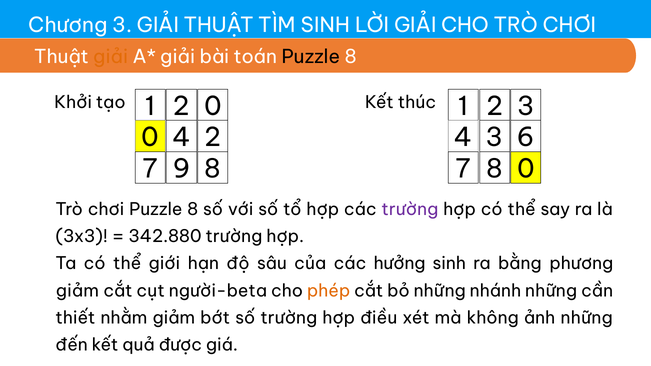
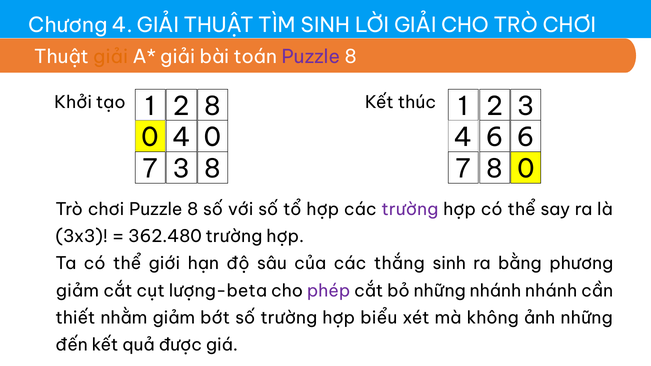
Chương 3: 3 -> 4
Puzzle at (311, 57) colour: black -> purple
2 0: 0 -> 8
4 2: 2 -> 0
4 3: 3 -> 6
7 9: 9 -> 3
342.880: 342.880 -> 362.480
hưởng: hưởng -> thắng
người-beta: người-beta -> lượng-beta
phép colour: orange -> purple
nhánh những: những -> nhánh
điều: điều -> biểu
